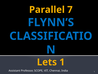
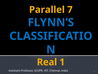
Lets: Lets -> Real
